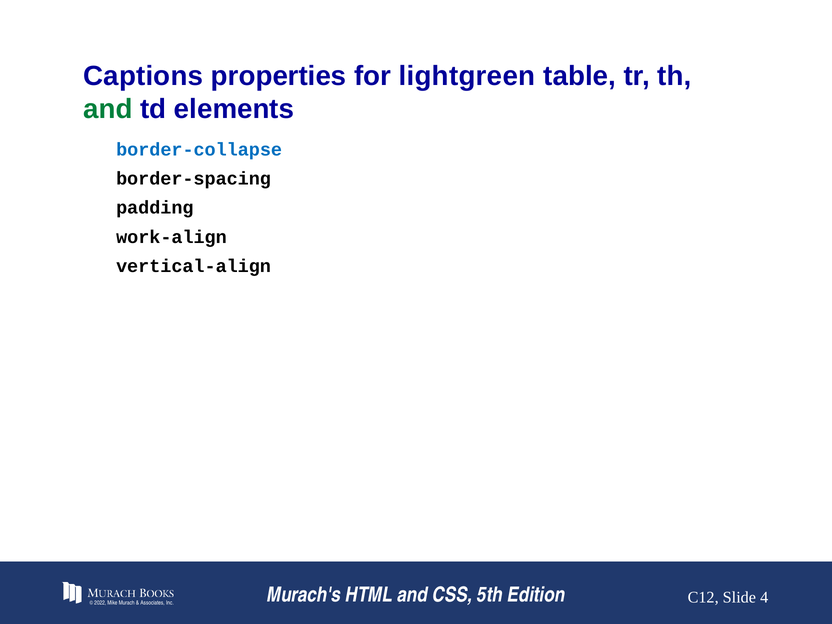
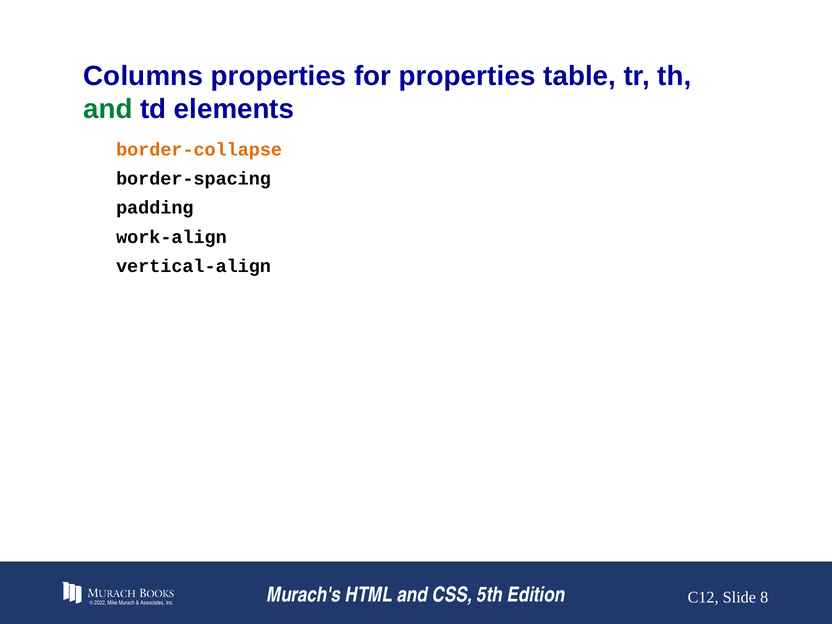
Captions: Captions -> Columns
for lightgreen: lightgreen -> properties
border-collapse colour: blue -> orange
4: 4 -> 8
